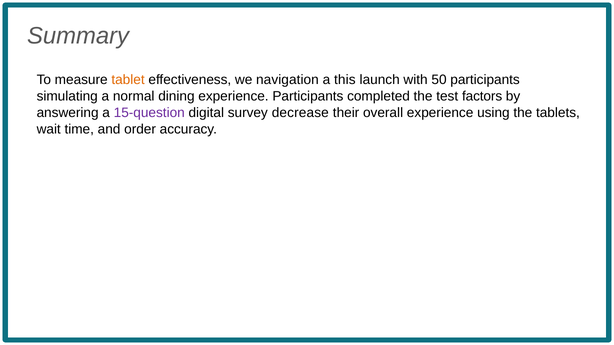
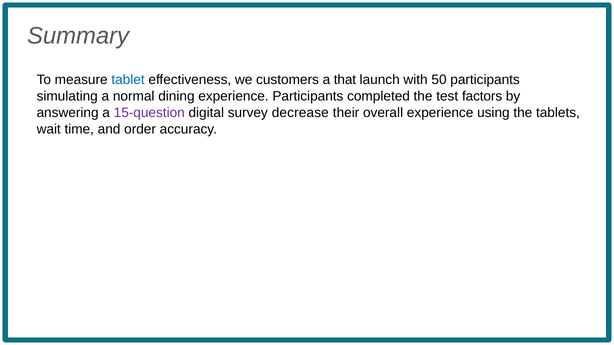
tablet colour: orange -> blue
navigation: navigation -> customers
this: this -> that
